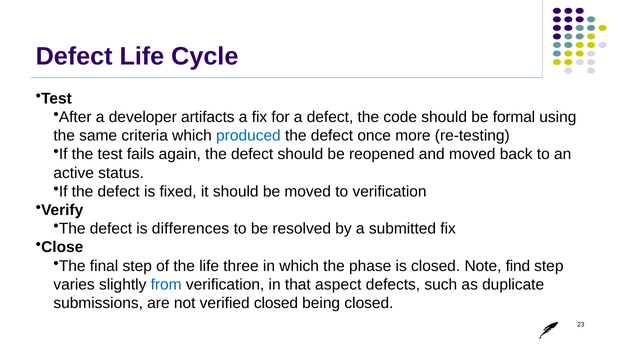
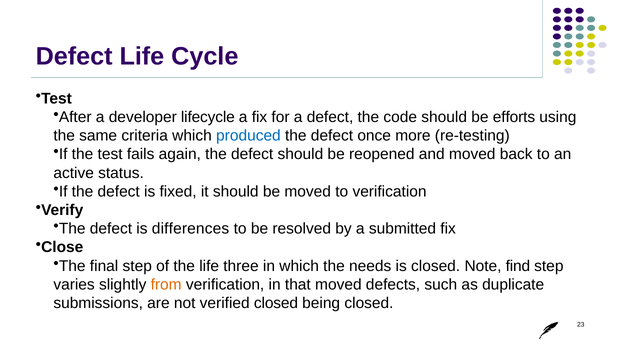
artifacts: artifacts -> lifecycle
formal: formal -> efforts
phase: phase -> needs
from colour: blue -> orange
that aspect: aspect -> moved
